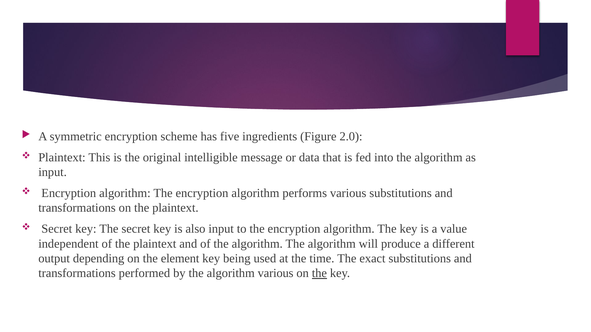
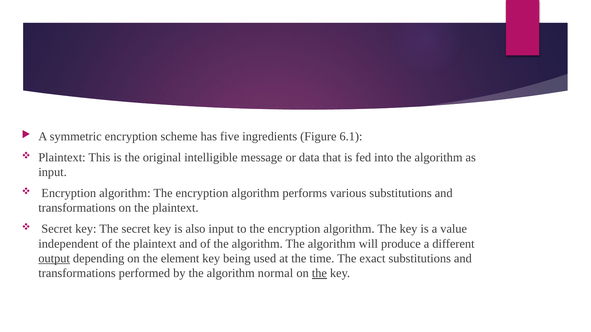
2.0: 2.0 -> 6.1
output underline: none -> present
algorithm various: various -> normal
